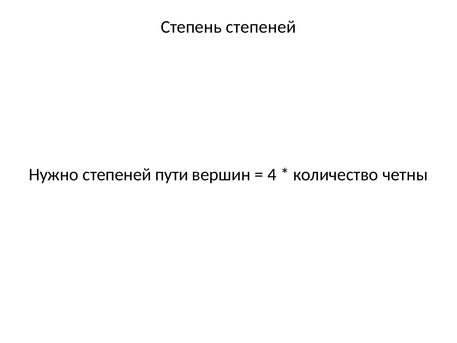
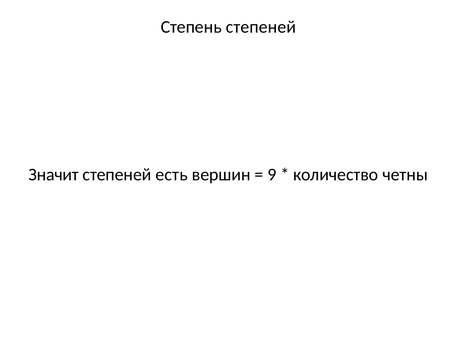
Нужно: Нужно -> Значит
пути: пути -> есть
4: 4 -> 9
